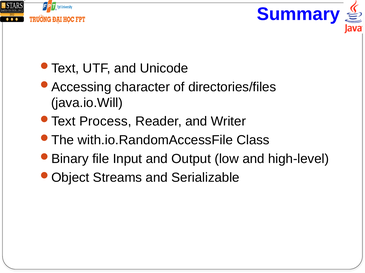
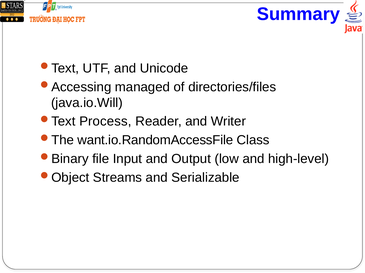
character: character -> managed
with.io.RandomAccessFile: with.io.RandomAccessFile -> want.io.RandomAccessFile
